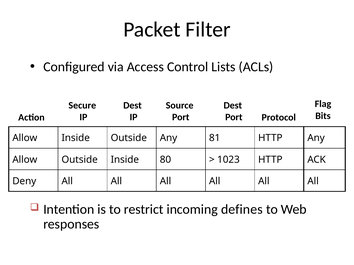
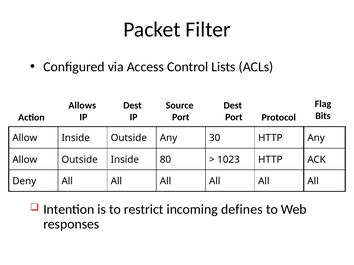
Secure: Secure -> Allows
81: 81 -> 30
